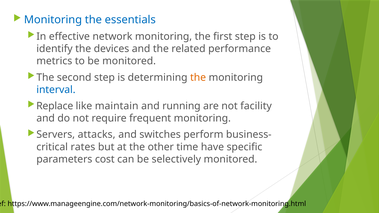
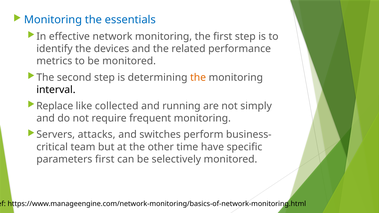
interval colour: blue -> black
maintain: maintain -> collected
facility: facility -> simply
rates: rates -> team
parameters cost: cost -> first
